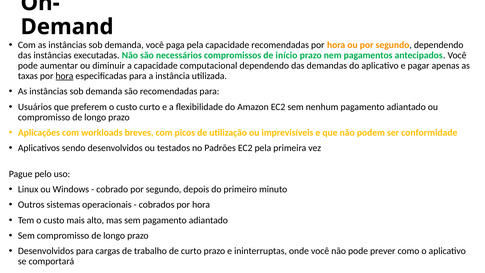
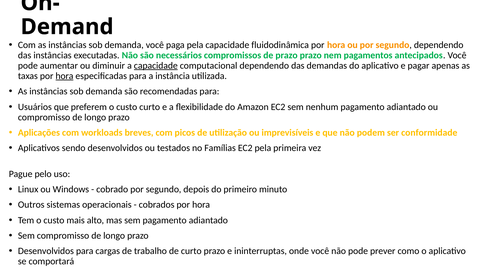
capacidade recomendadas: recomendadas -> fluidodinâmica
de início: início -> prazo
capacidade at (156, 66) underline: none -> present
Padrões: Padrões -> Famílias
